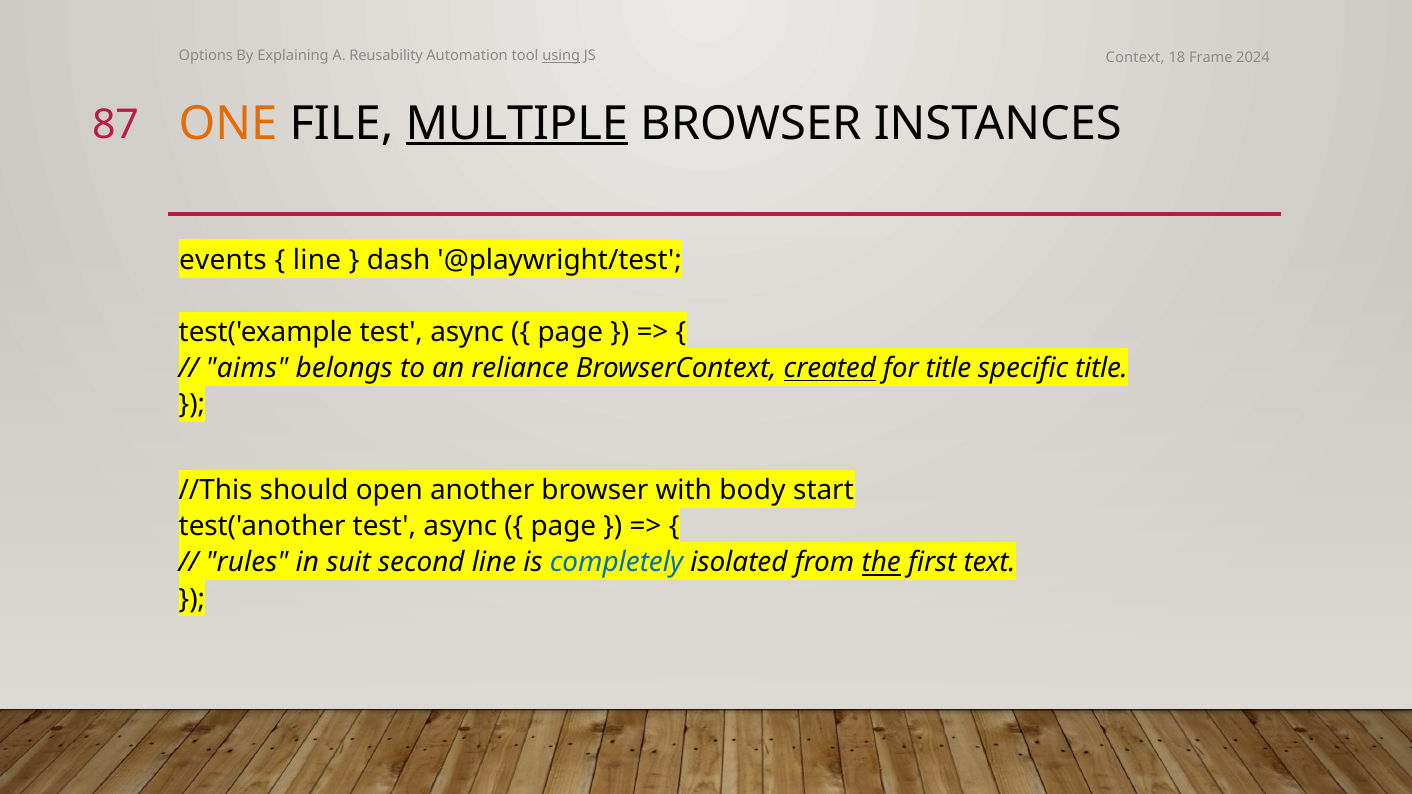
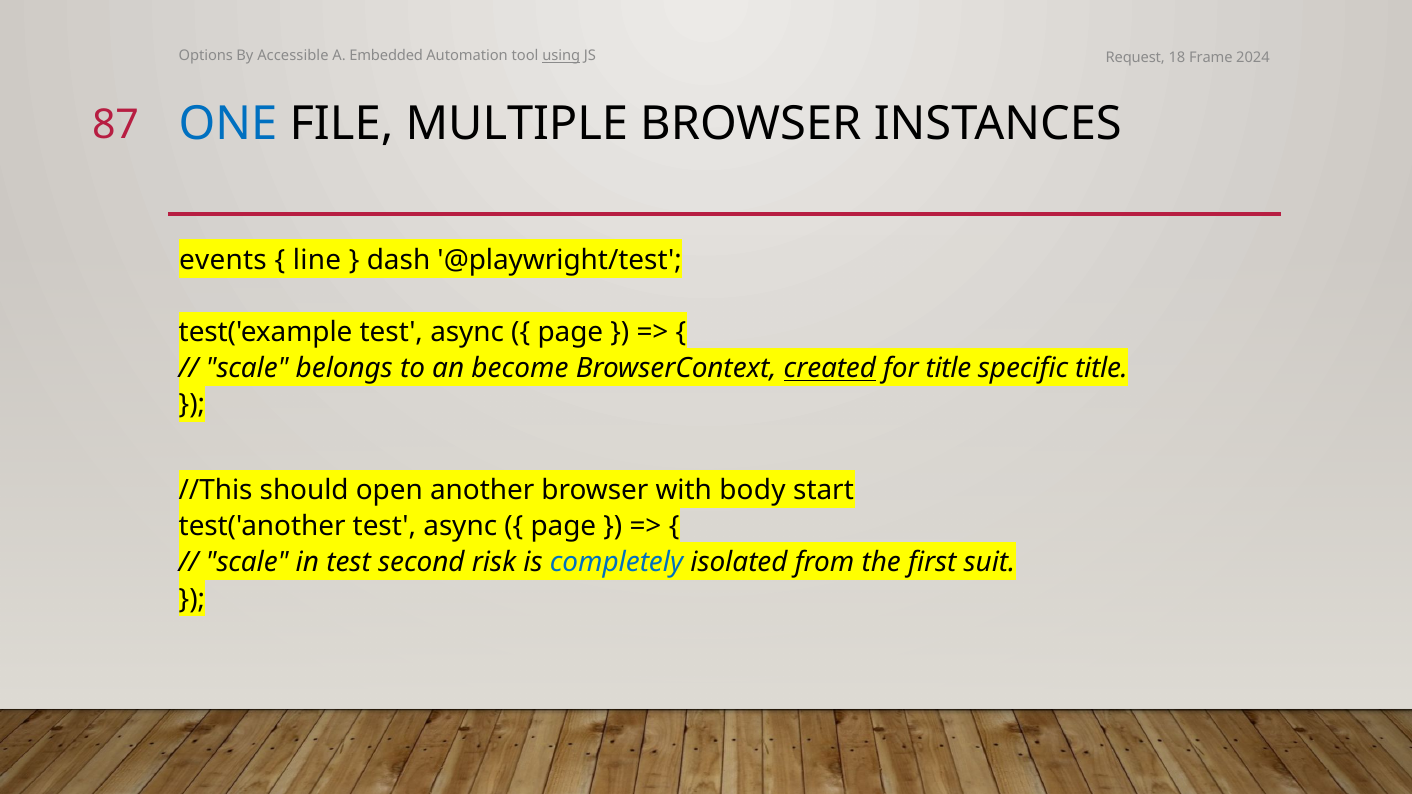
Explaining: Explaining -> Accessible
Reusability: Reusability -> Embedded
Context: Context -> Request
ONE colour: orange -> blue
MULTIPLE underline: present -> none
aims at (247, 369): aims -> scale
reliance: reliance -> become
rules at (247, 563): rules -> scale
in suit: suit -> test
second line: line -> risk
the underline: present -> none
text: text -> suit
